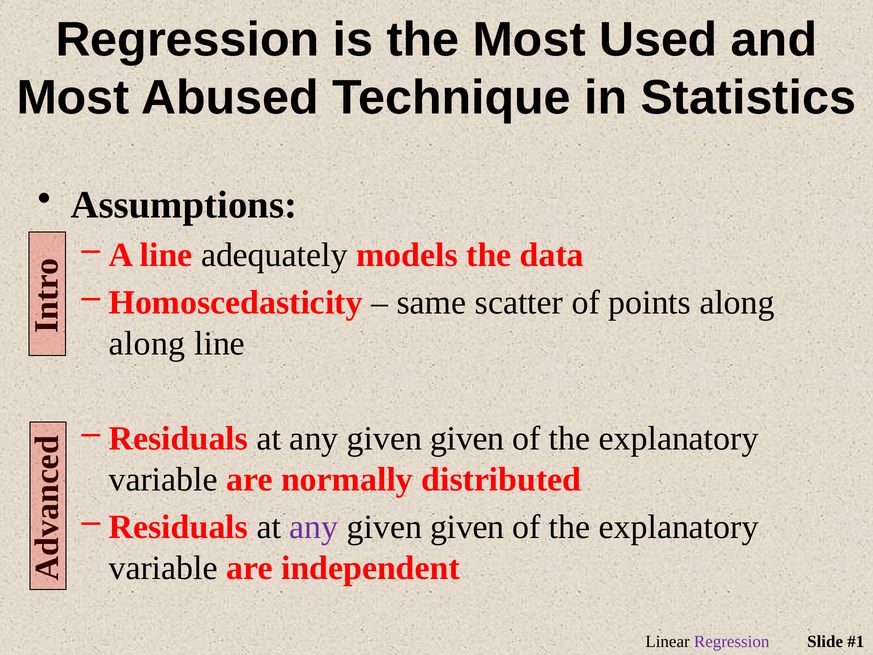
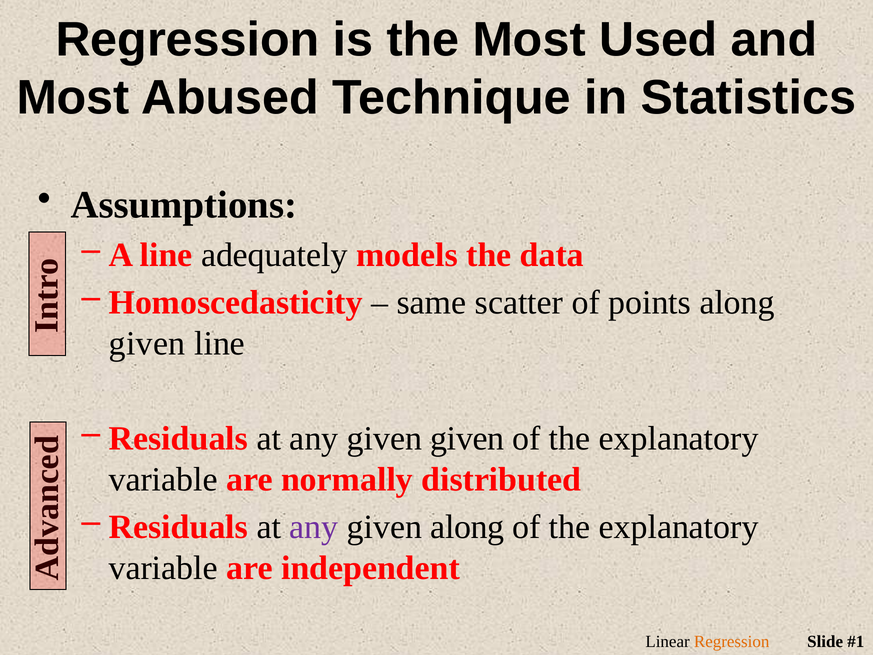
along at (147, 343): along -> given
given at (467, 527): given -> along
Regression at (732, 641) colour: purple -> orange
